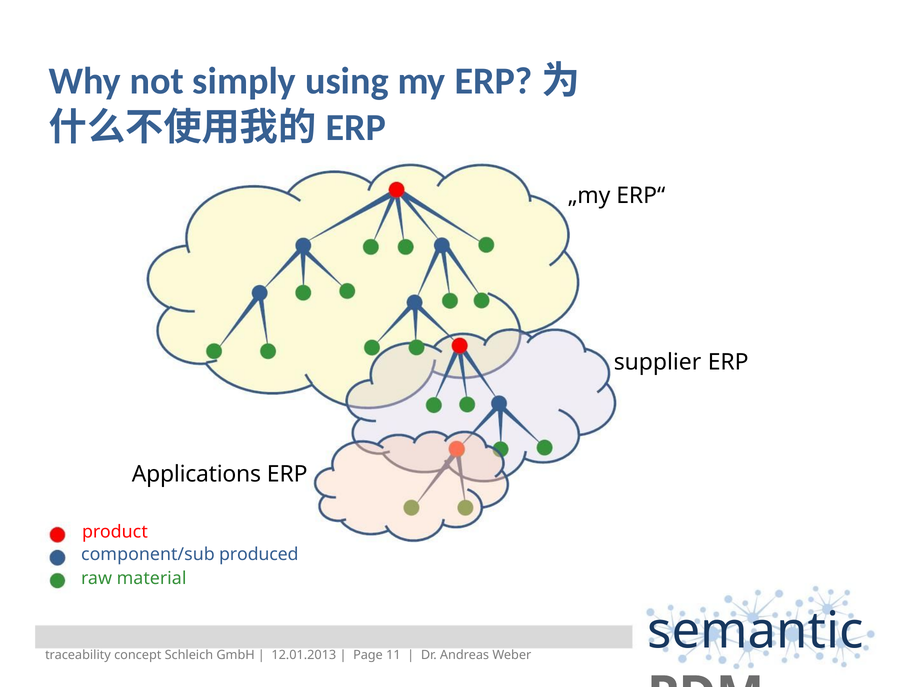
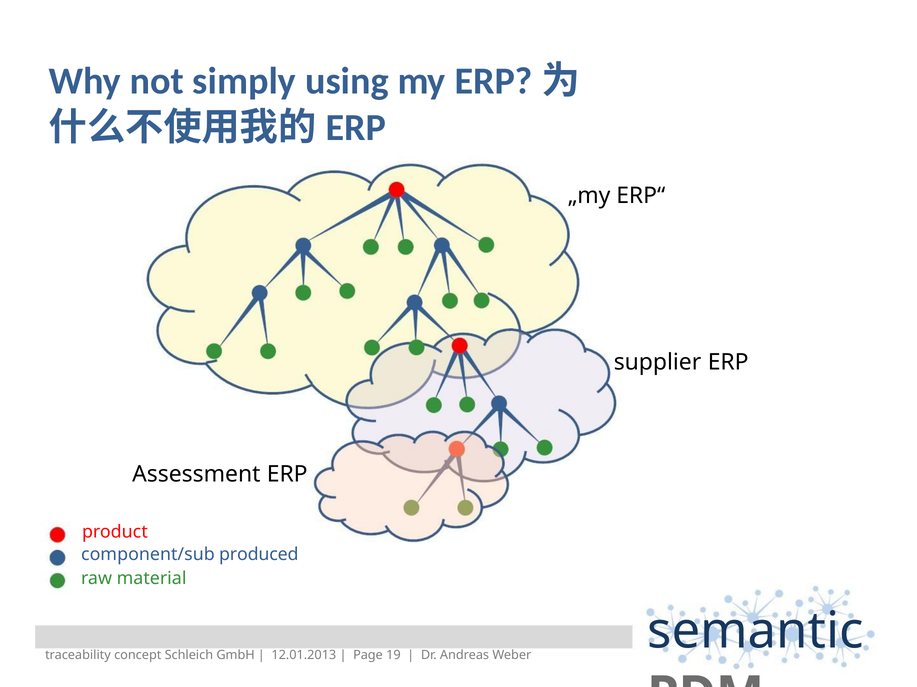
Applications: Applications -> Assessment
11: 11 -> 19
